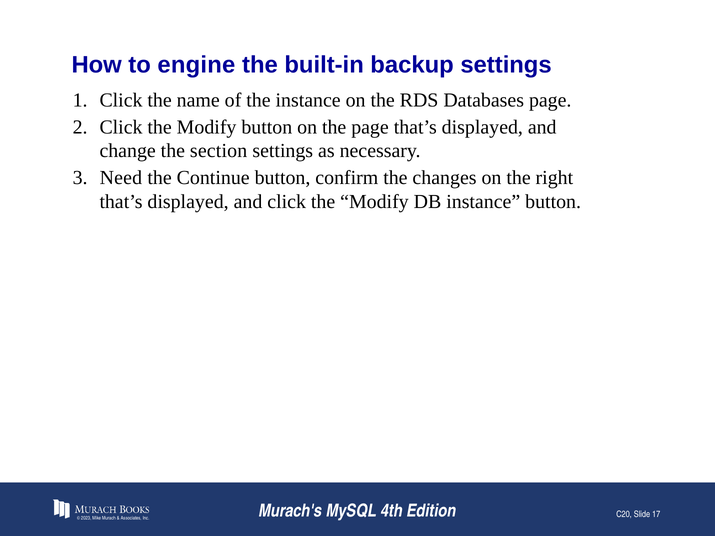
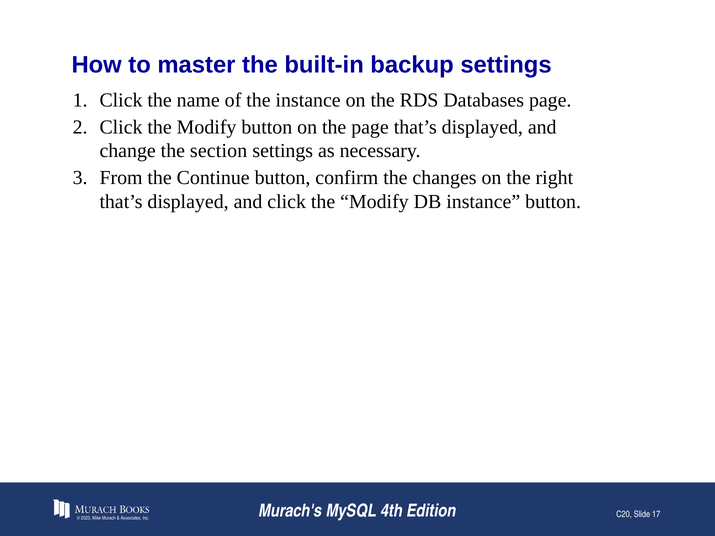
engine: engine -> master
Need: Need -> From
